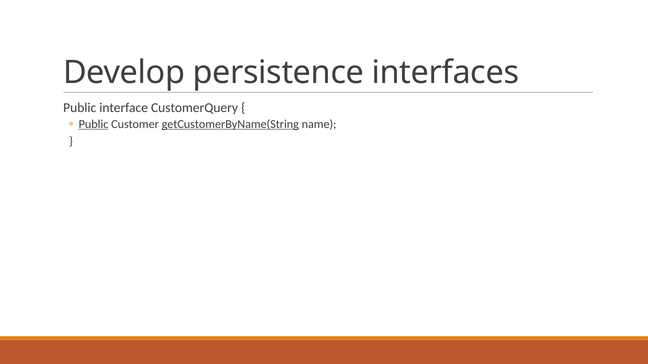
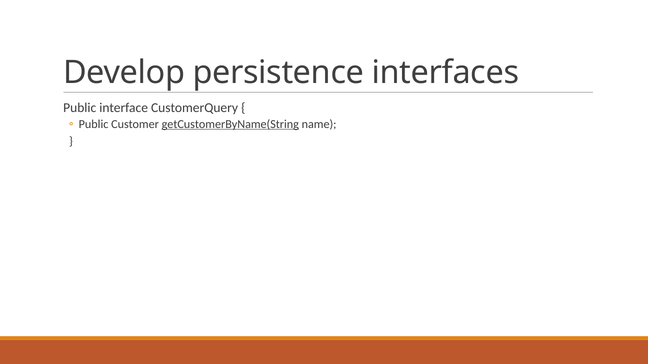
Public at (94, 124) underline: present -> none
